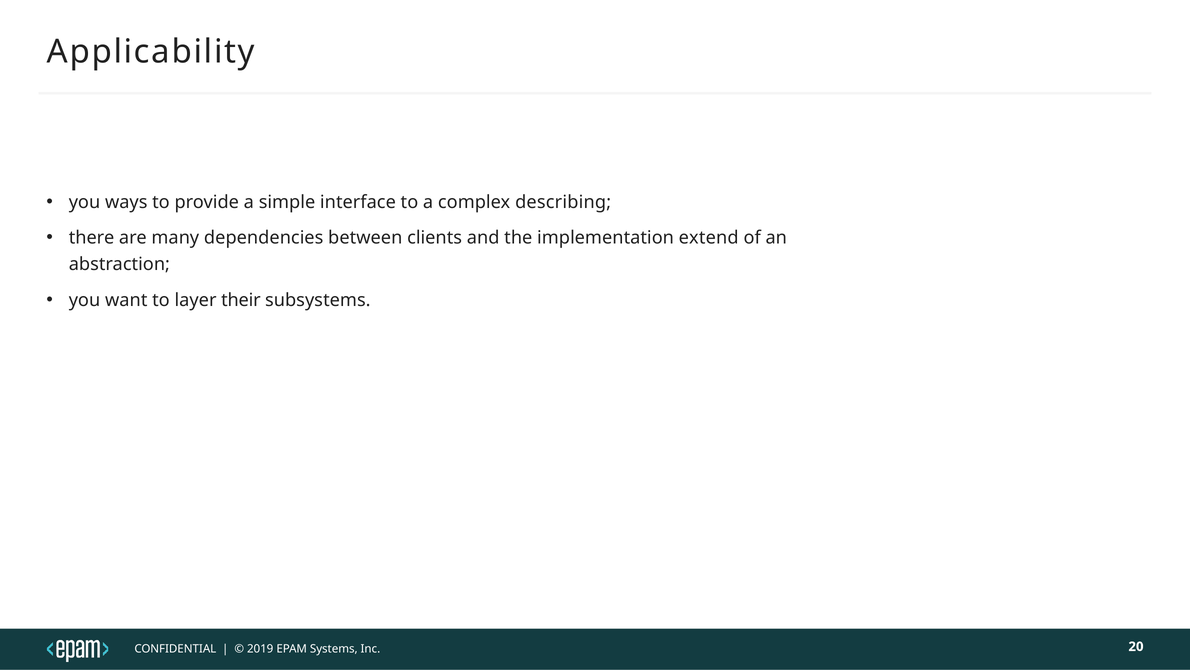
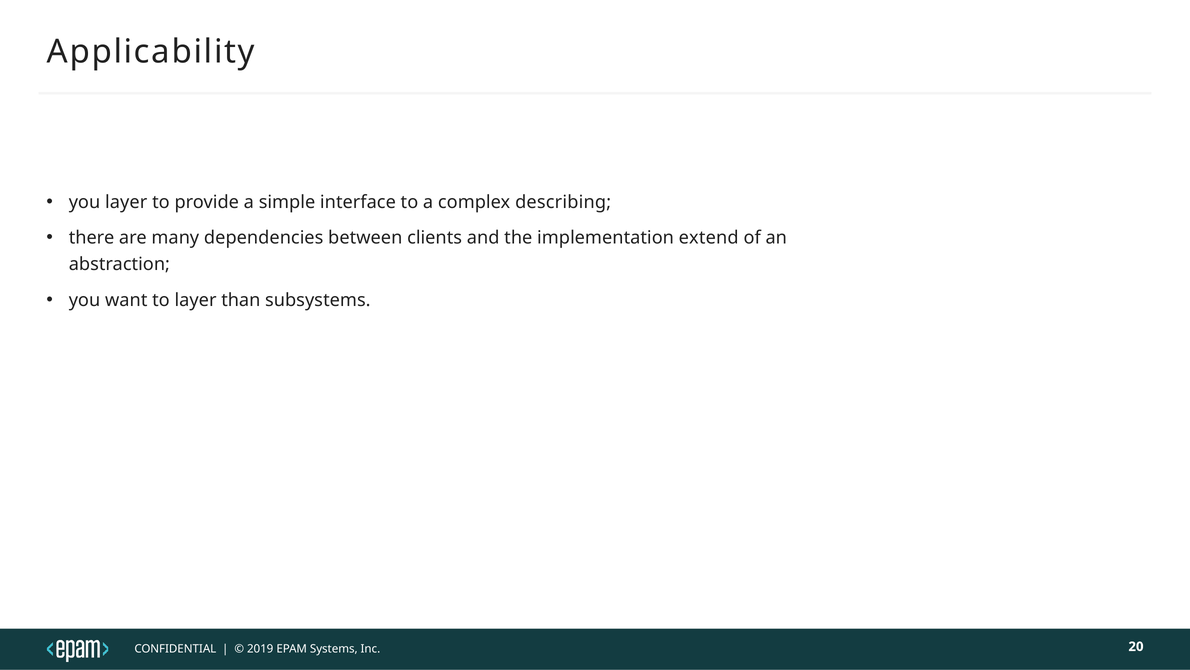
you ways: ways -> layer
their: their -> than
